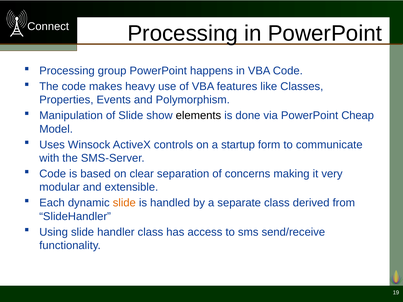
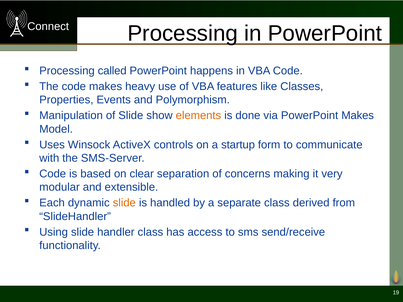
group: group -> called
elements colour: black -> orange
PowerPoint Cheap: Cheap -> Makes
